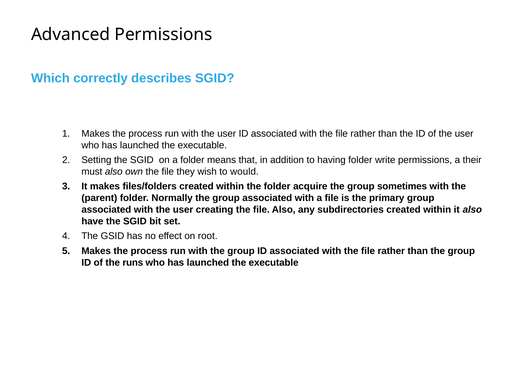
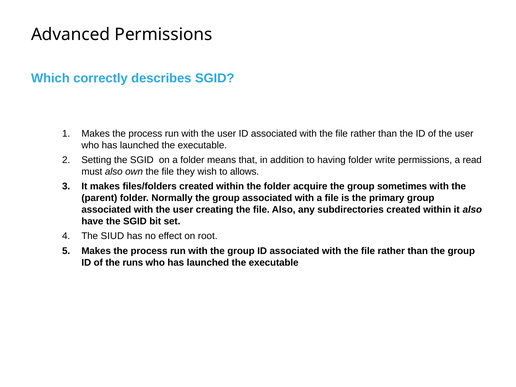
their: their -> read
would: would -> allows
GSID: GSID -> SIUD
